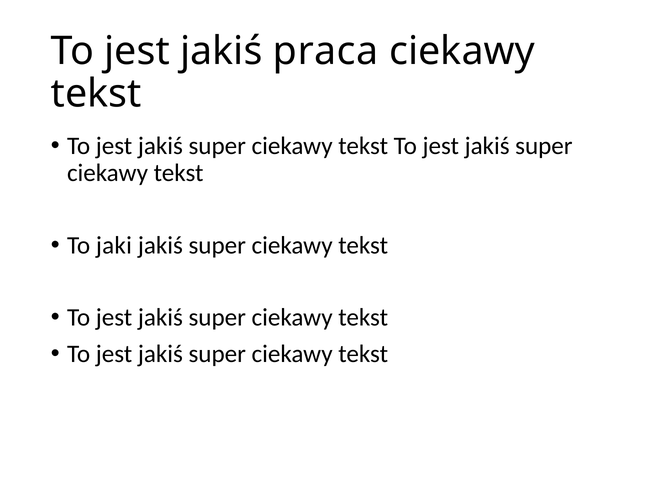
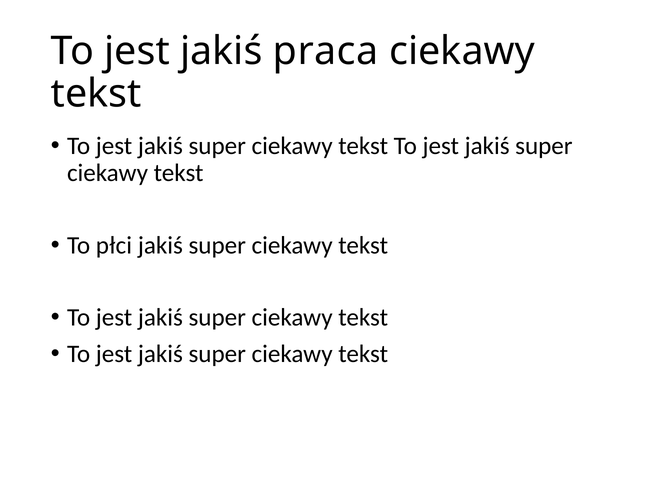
jaki: jaki -> płci
